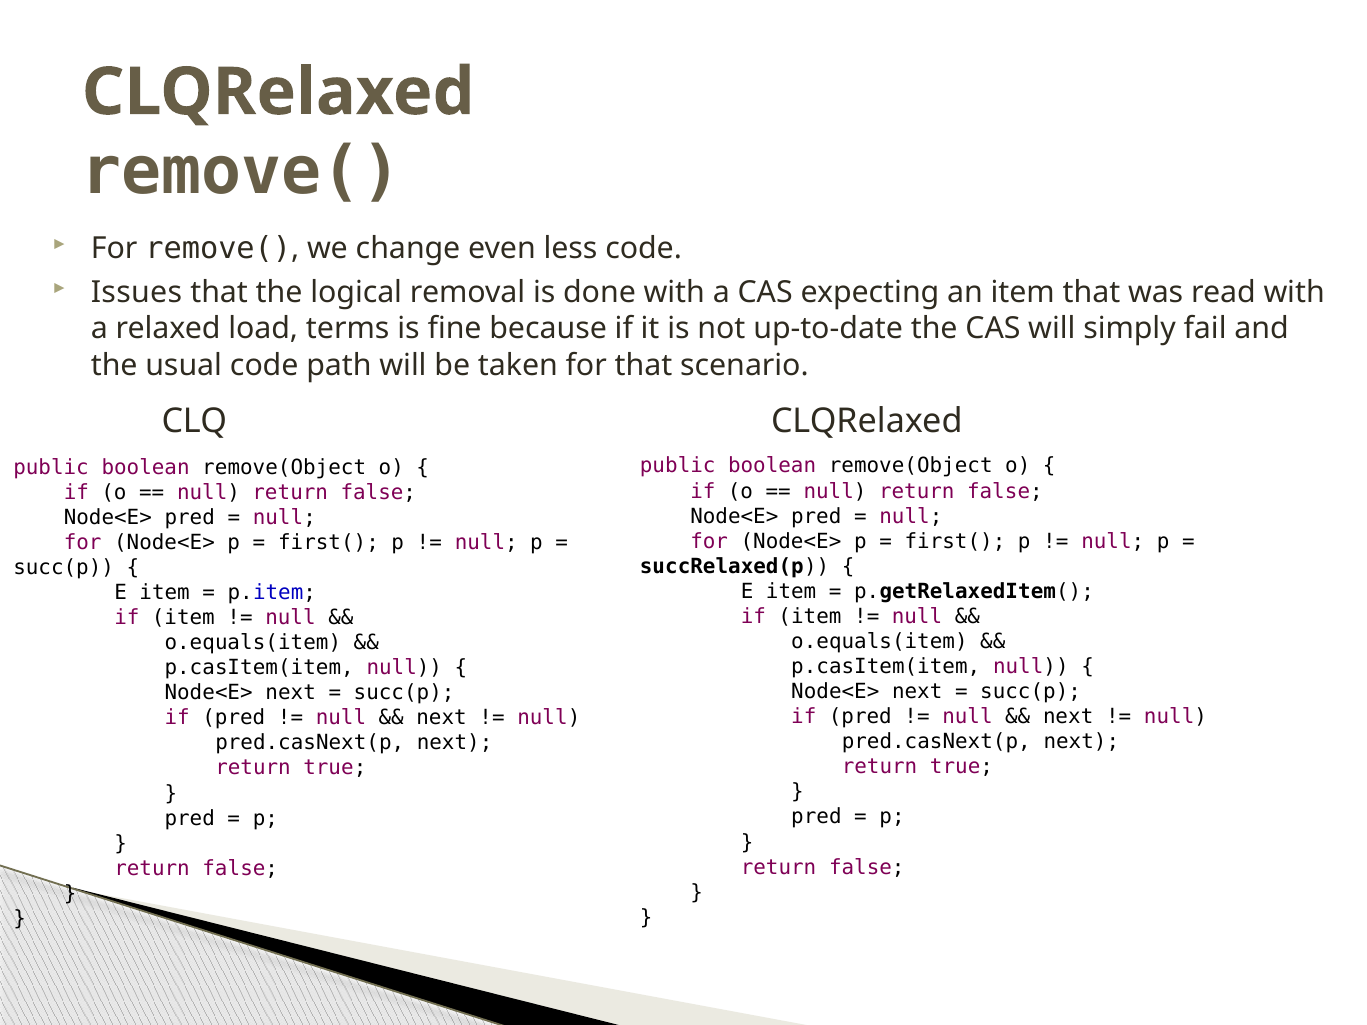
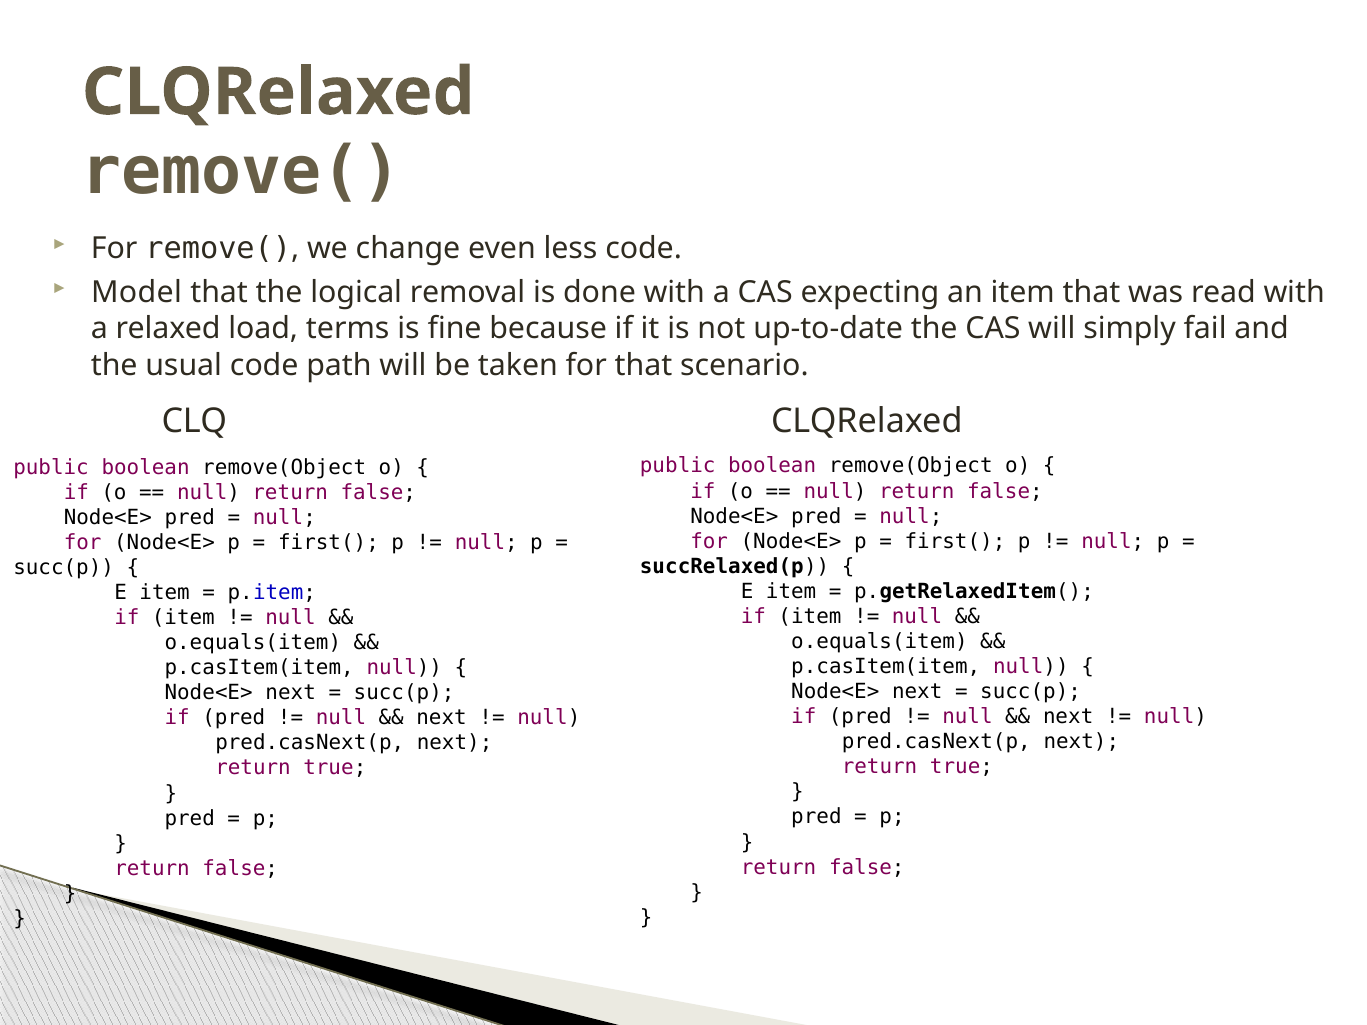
Issues: Issues -> Model
